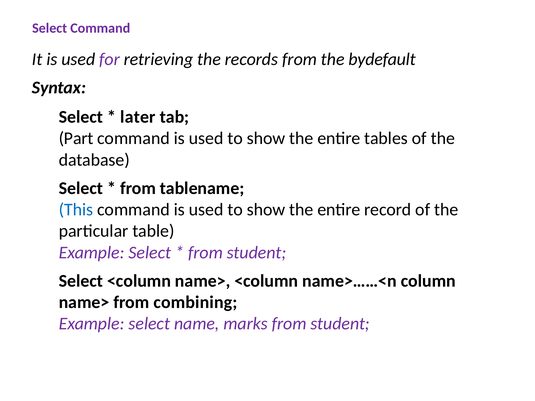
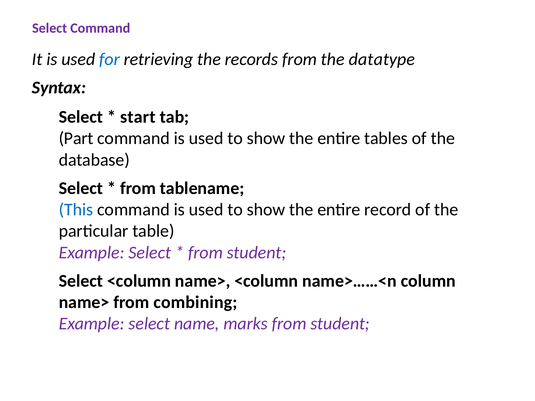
for colour: purple -> blue
bydefault: bydefault -> datatype
later: later -> start
